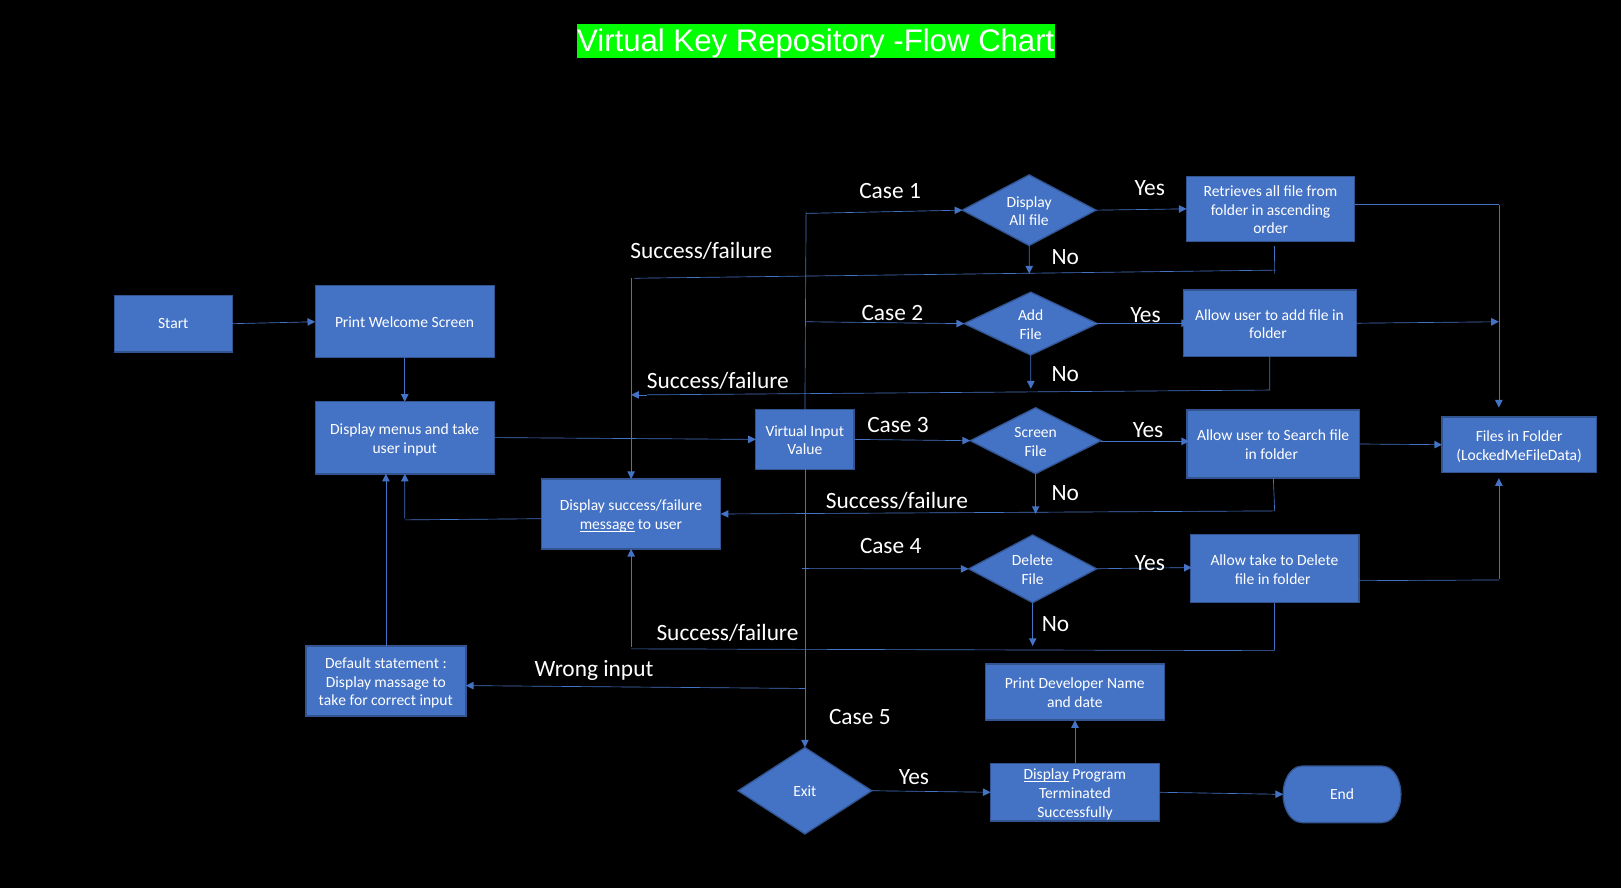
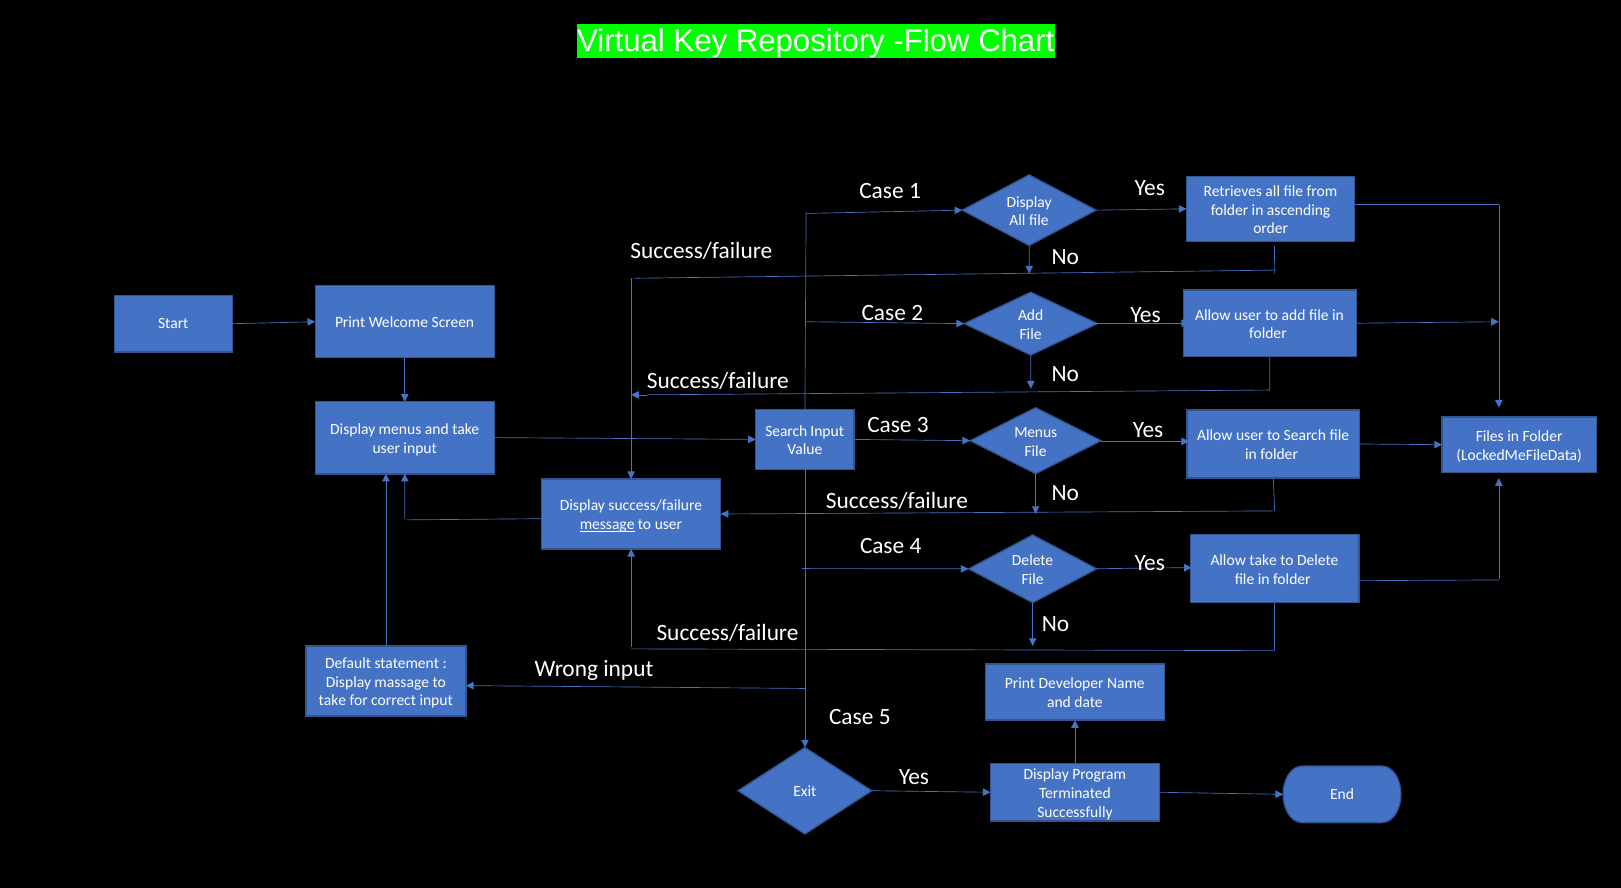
Virtual at (786, 431): Virtual -> Search
Screen at (1036, 433): Screen -> Menus
Display at (1046, 775) underline: present -> none
